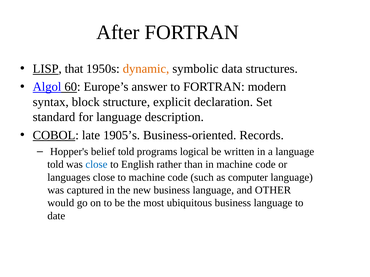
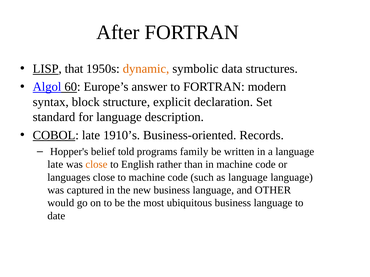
1905’s: 1905’s -> 1910’s
logical: logical -> family
told at (55, 165): told -> late
close at (96, 165) colour: blue -> orange
as computer: computer -> language
